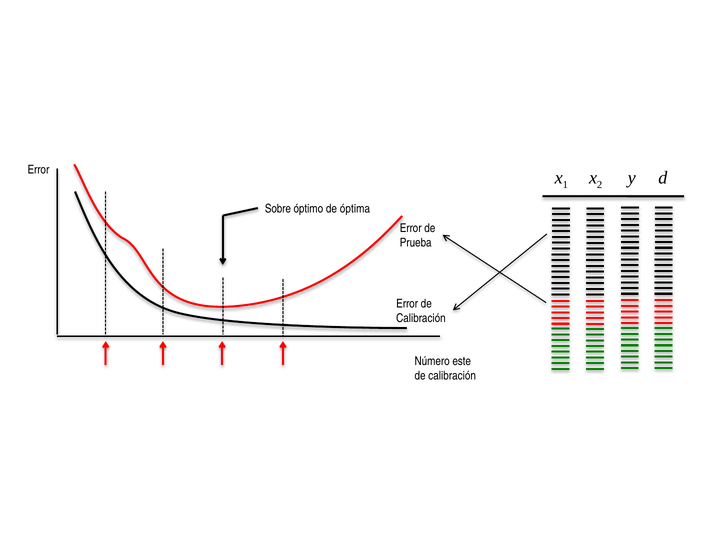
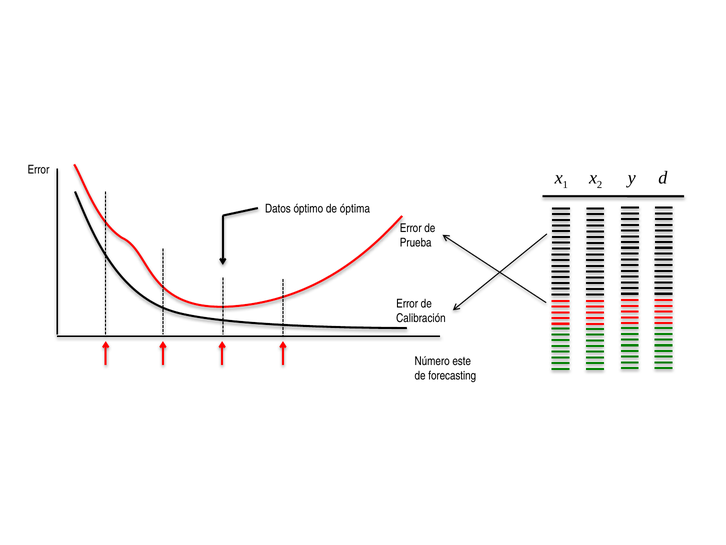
Sobre: Sobre -> Datos
calibración at (452, 375): calibración -> forecasting
